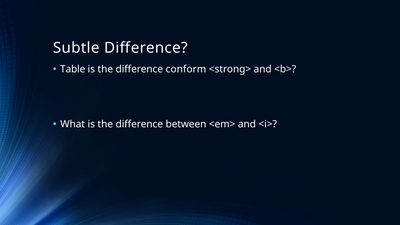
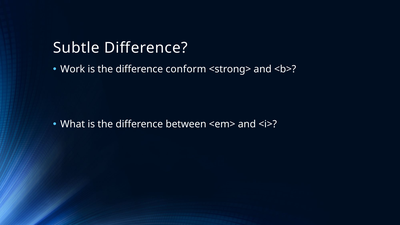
Table: Table -> Work
